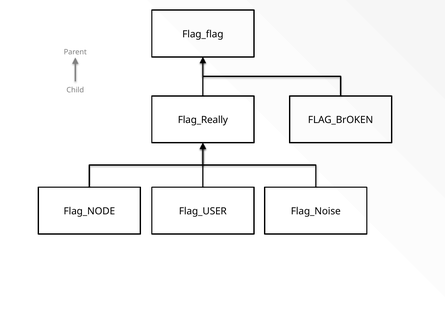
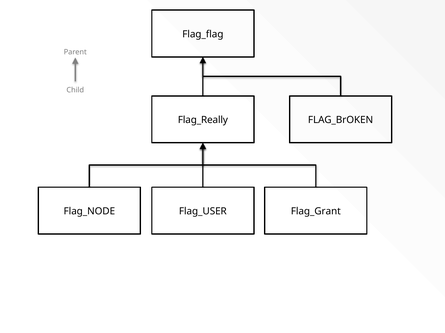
Flag_Noise: Flag_Noise -> Flag_Grant
